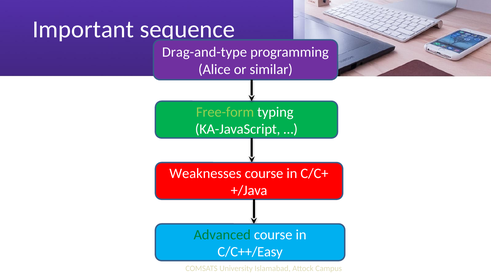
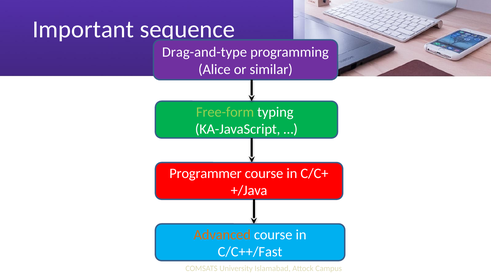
Weaknesses: Weaknesses -> Programmer
Advanced colour: green -> orange
C/C++/Easy: C/C++/Easy -> C/C++/Fast
